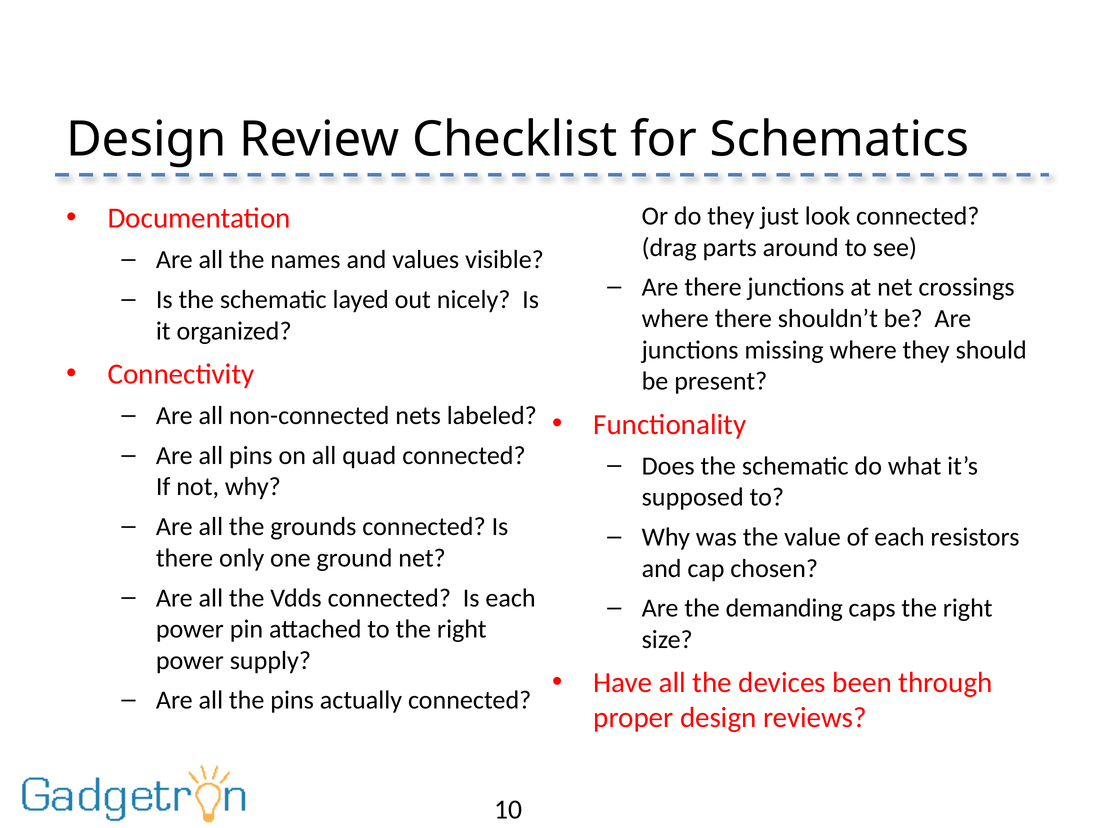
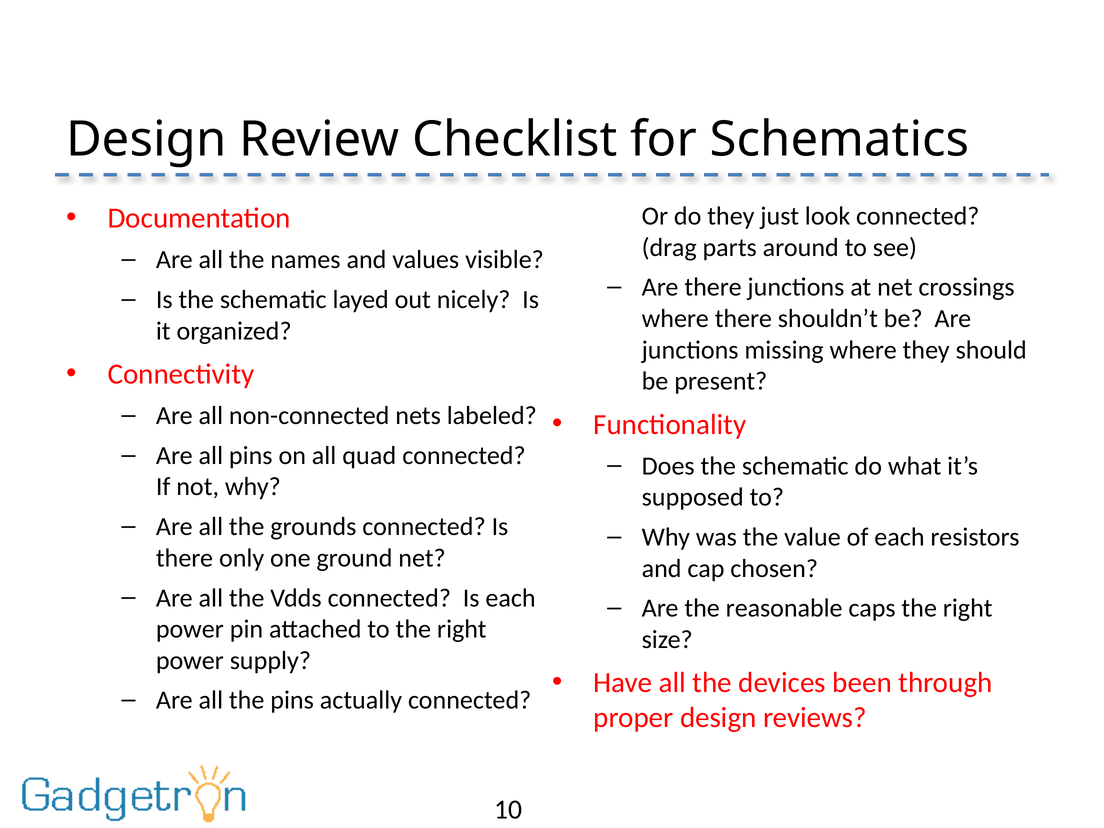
demanding: demanding -> reasonable
